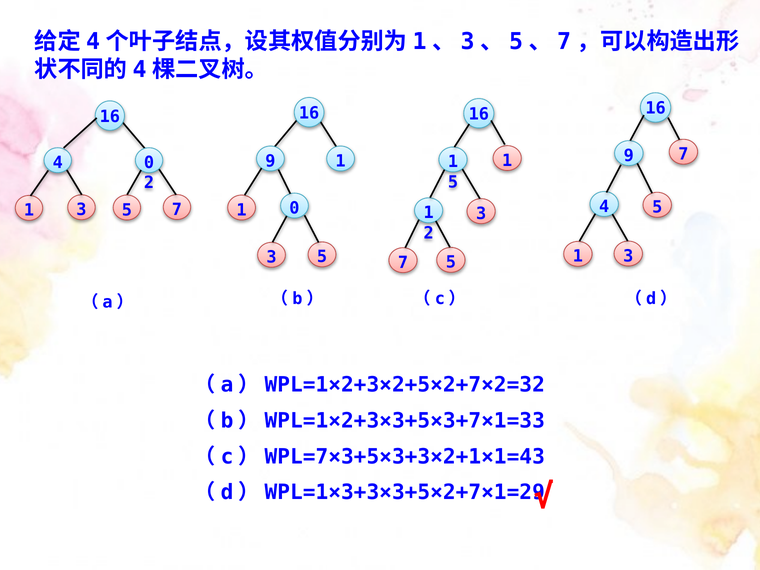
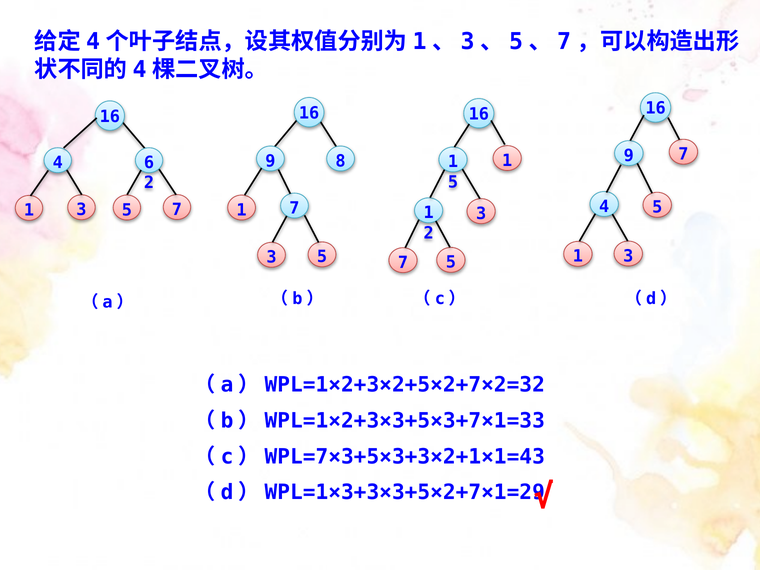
9 1: 1 -> 8
4 0: 0 -> 6
0 at (294, 208): 0 -> 7
